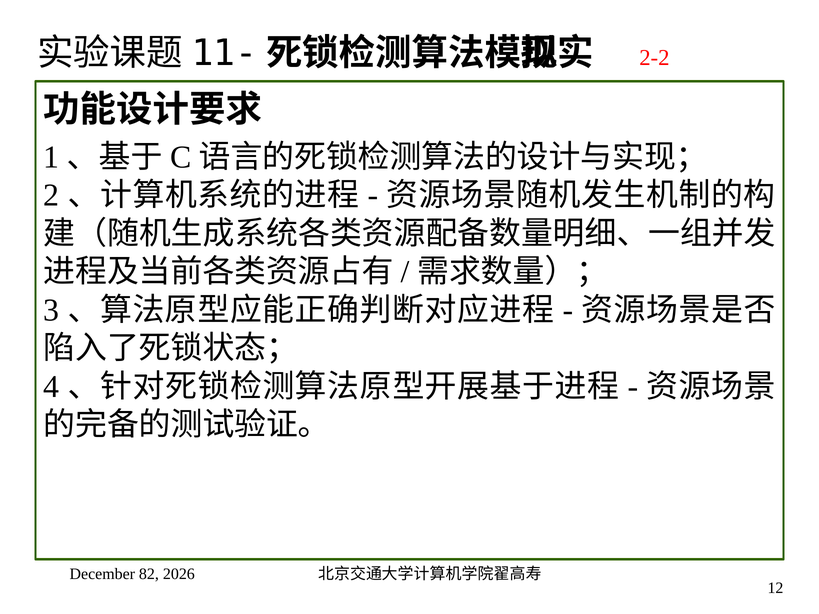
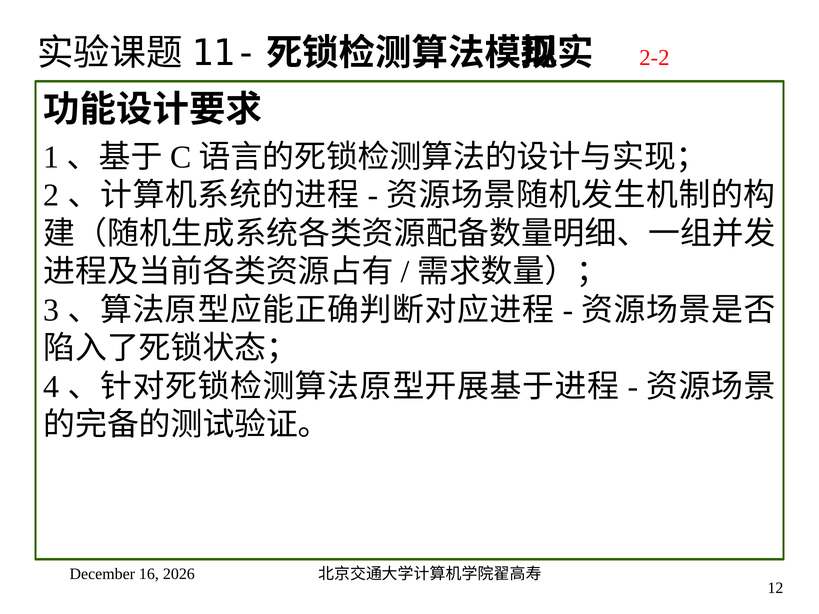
82: 82 -> 16
